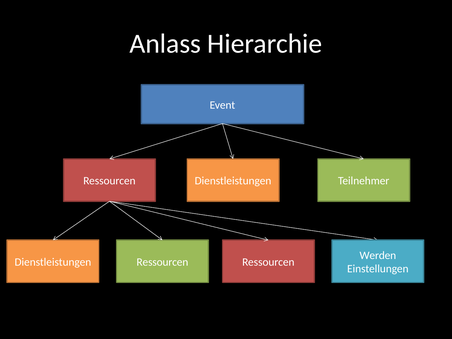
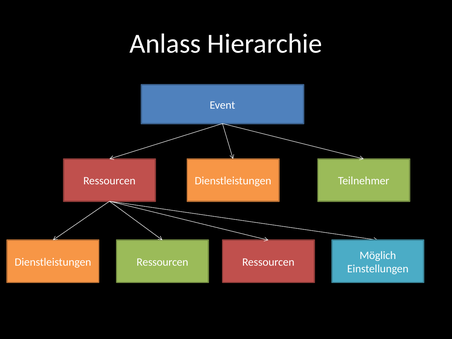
Werden: Werden -> Möglich
